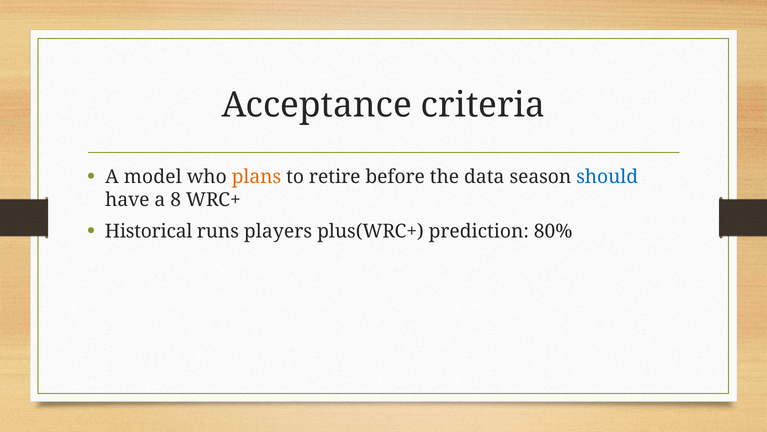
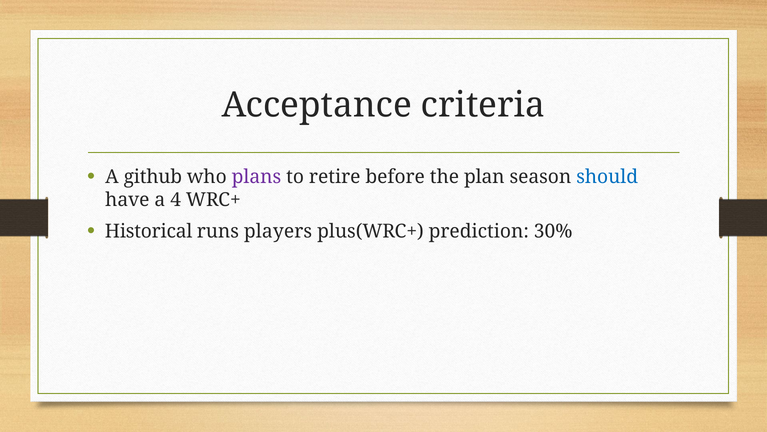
model: model -> github
plans colour: orange -> purple
data: data -> plan
8: 8 -> 4
80%: 80% -> 30%
